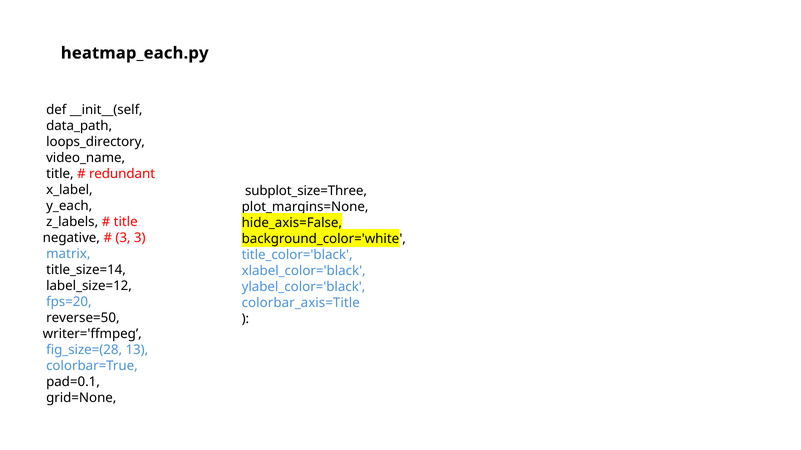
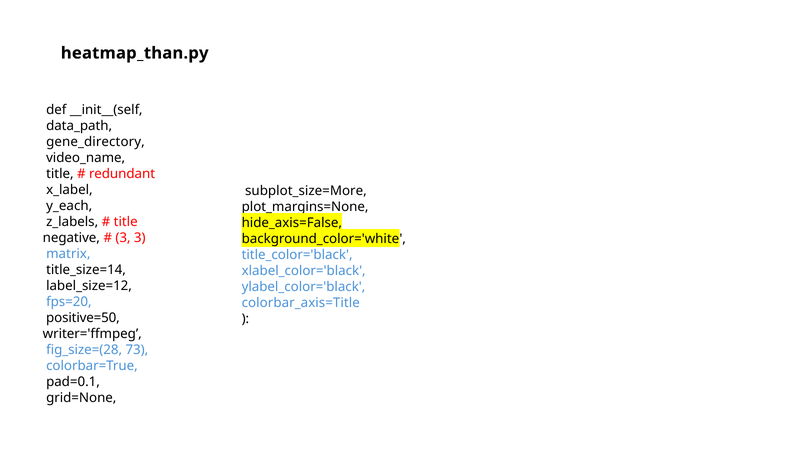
heatmap_each.py: heatmap_each.py -> heatmap_than.py
loops_directory: loops_directory -> gene_directory
subplot_size=Three: subplot_size=Three -> subplot_size=More
reverse=50: reverse=50 -> positive=50
13: 13 -> 73
